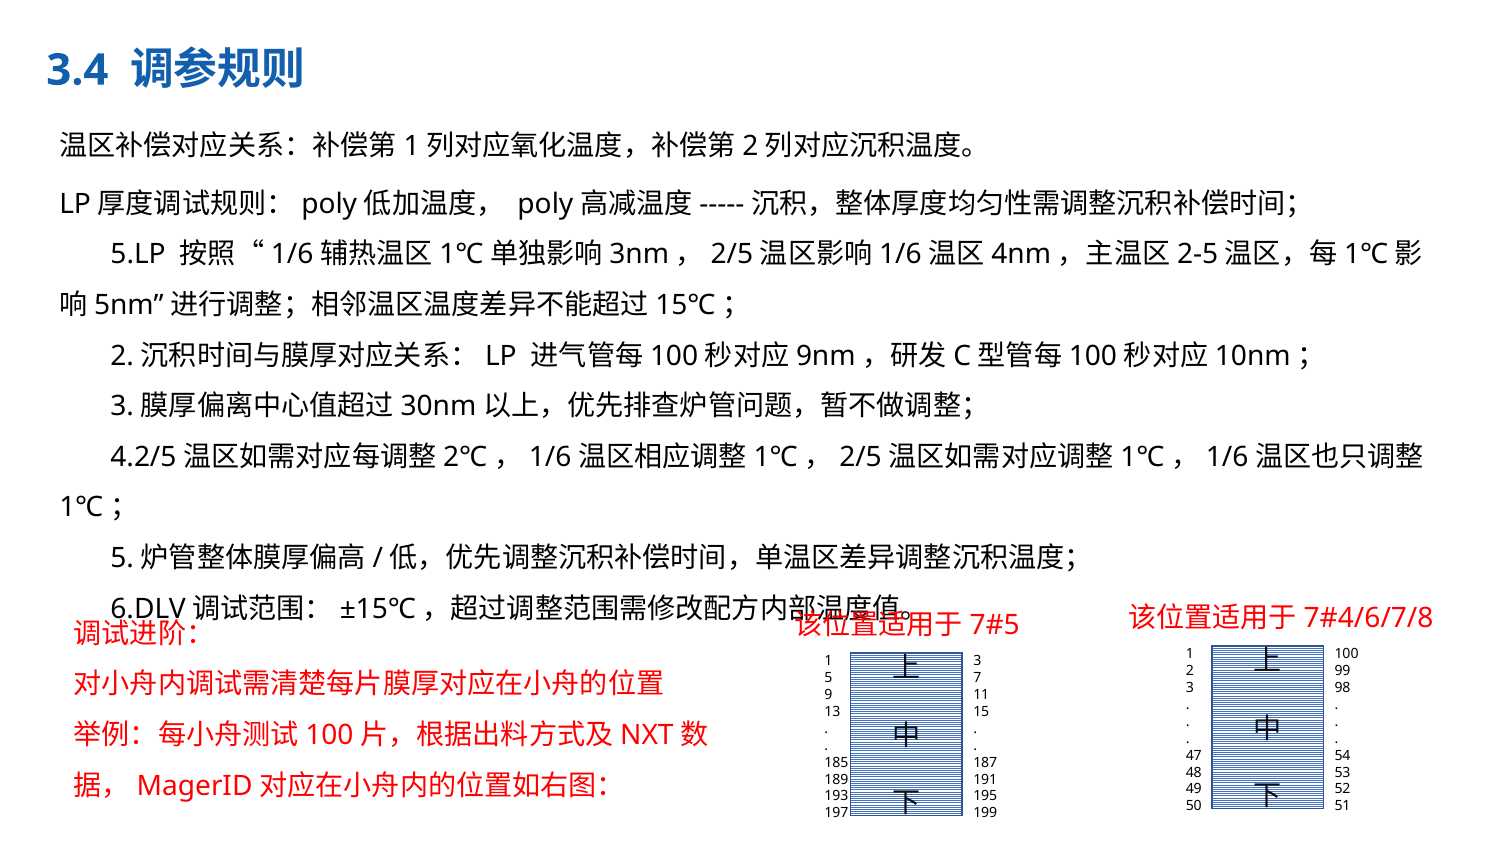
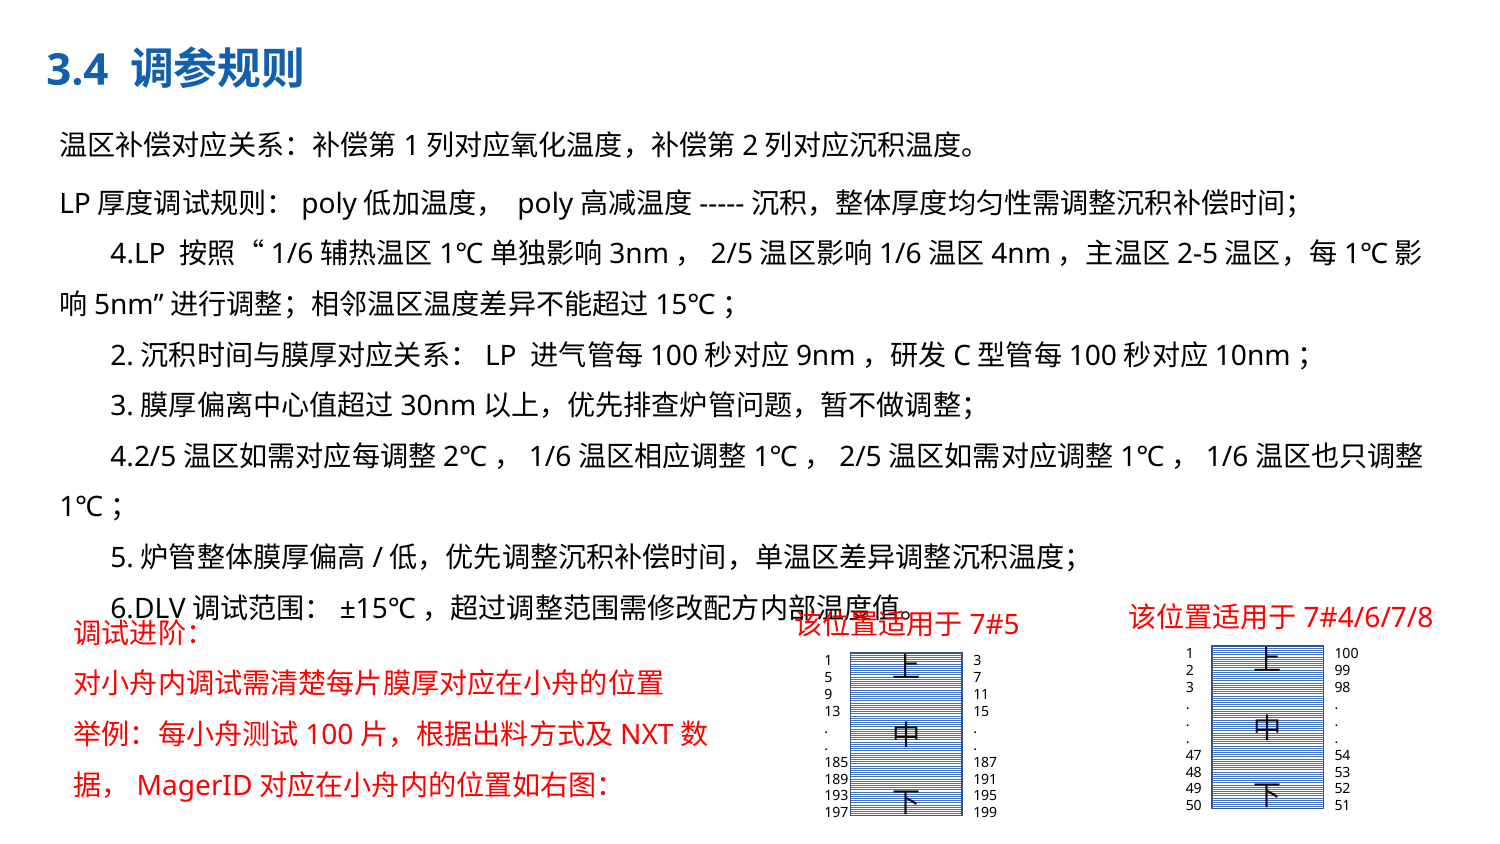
5.LP: 5.LP -> 4.LP
